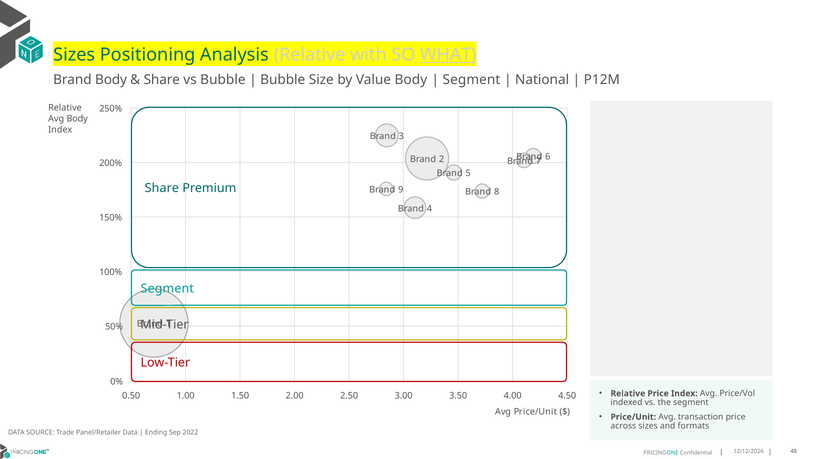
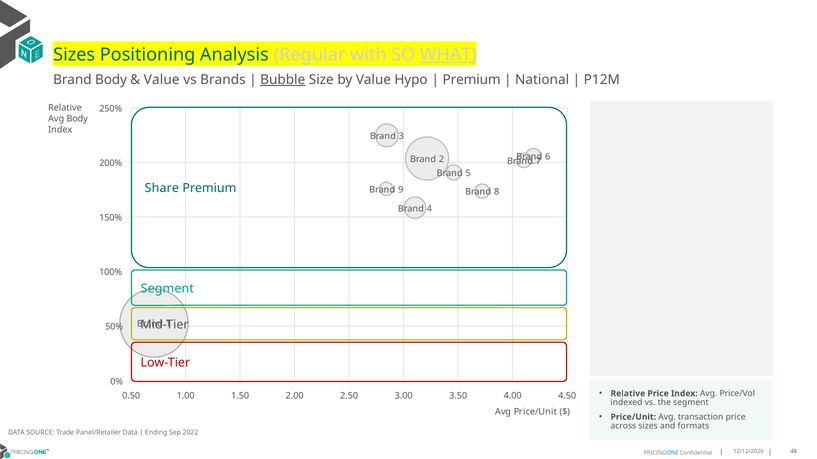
Analysis Relative: Relative -> Regular
Share at (162, 80): Share -> Value
vs Bubble: Bubble -> Brands
Bubble at (283, 80) underline: none -> present
Value Body: Body -> Hypo
Segment at (471, 80): Segment -> Premium
